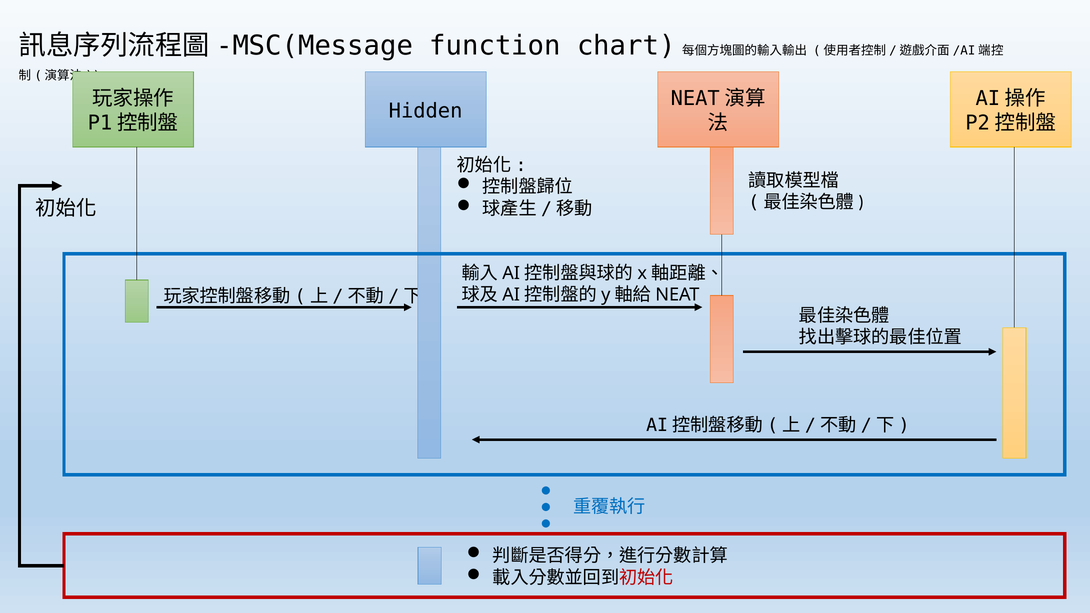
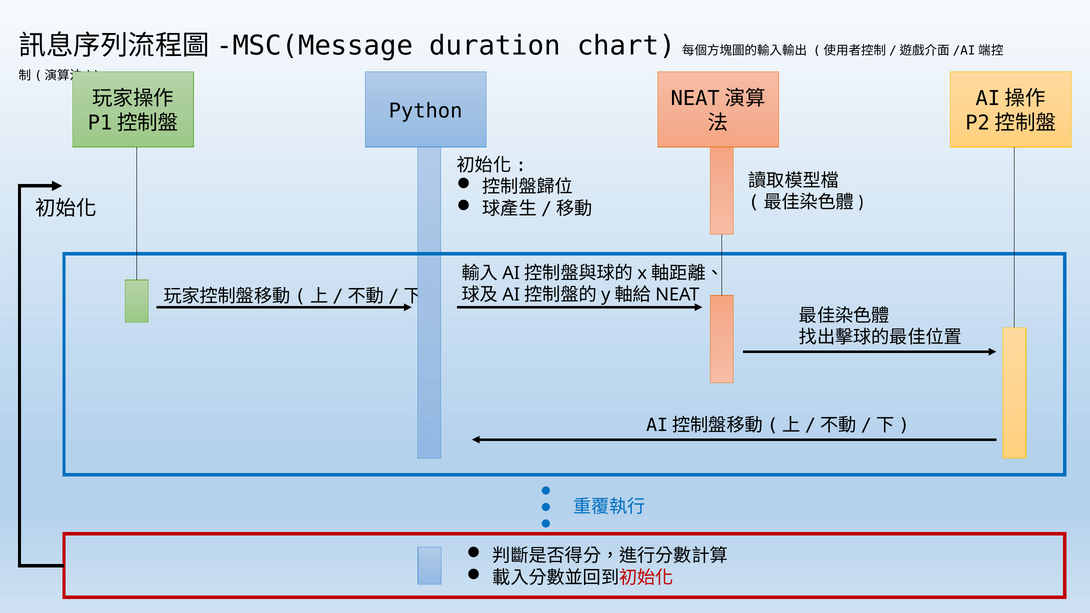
function: function -> duration
Hidden: Hidden -> Python
